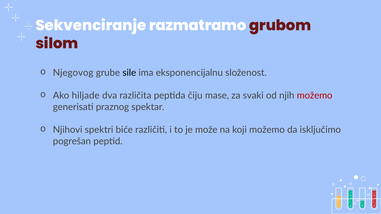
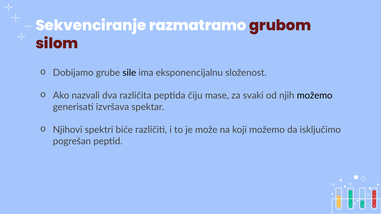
Njegovog: Njegovog -> Dobijamo
hiljade: hiljade -> nazvali
možemo at (315, 96) colour: red -> black
praznog: praznog -> izvršava
